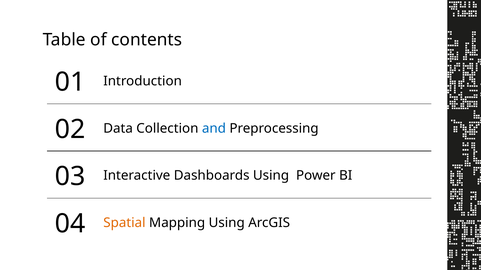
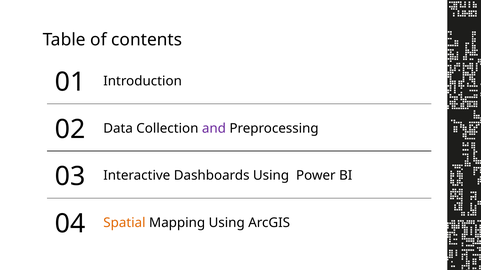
and colour: blue -> purple
